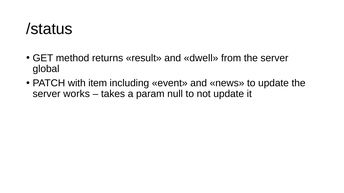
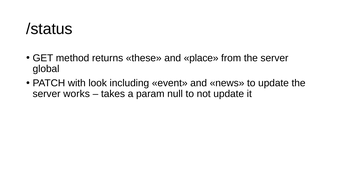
result: result -> these
dwell: dwell -> place
item: item -> look
